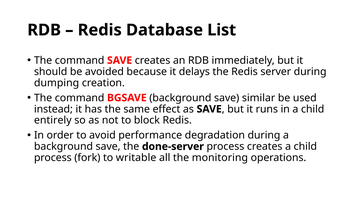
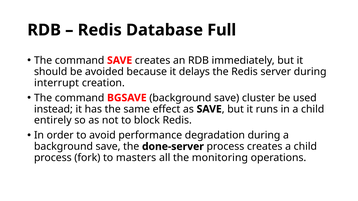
List: List -> Full
dumping: dumping -> interrupt
similar: similar -> cluster
writable: writable -> masters
